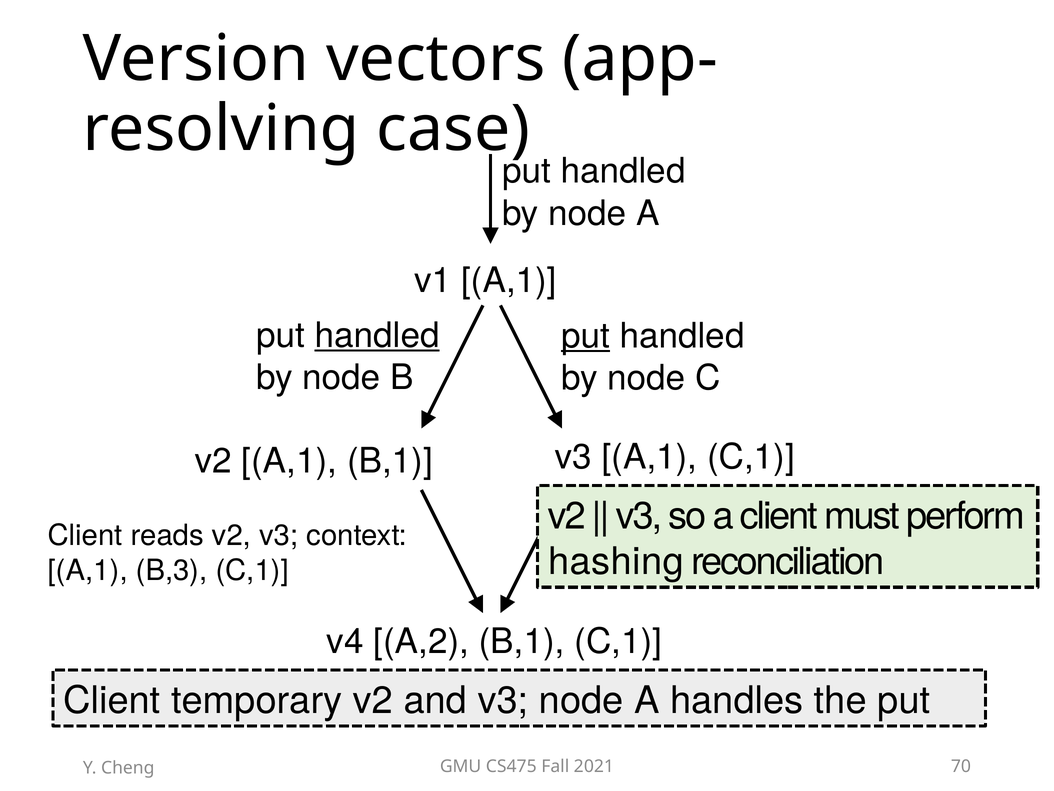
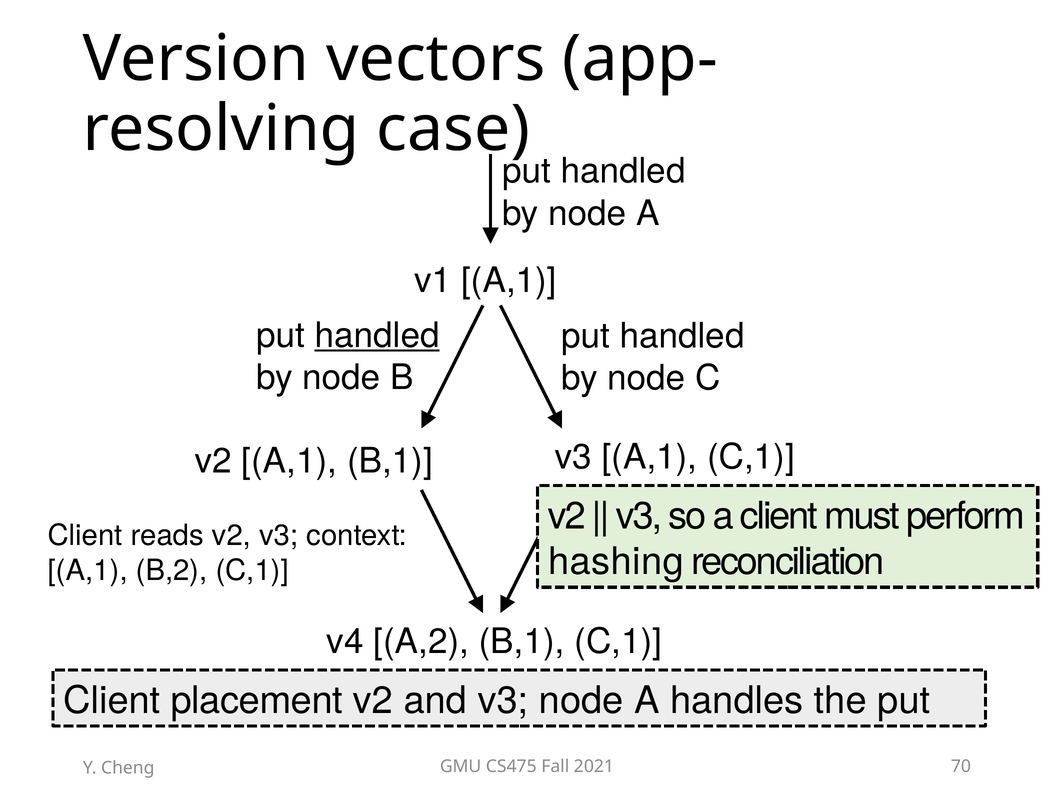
put at (585, 336) underline: present -> none
B,3: B,3 -> B,2
temporary: temporary -> placement
